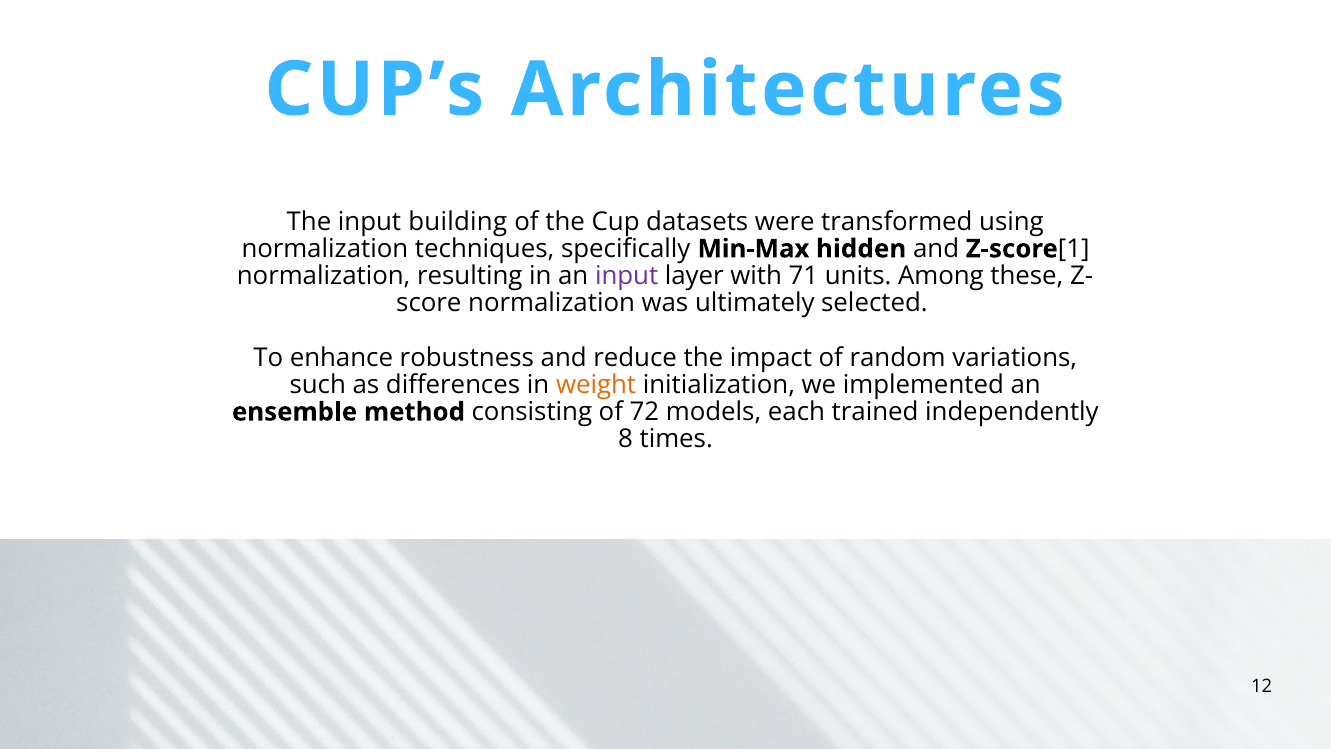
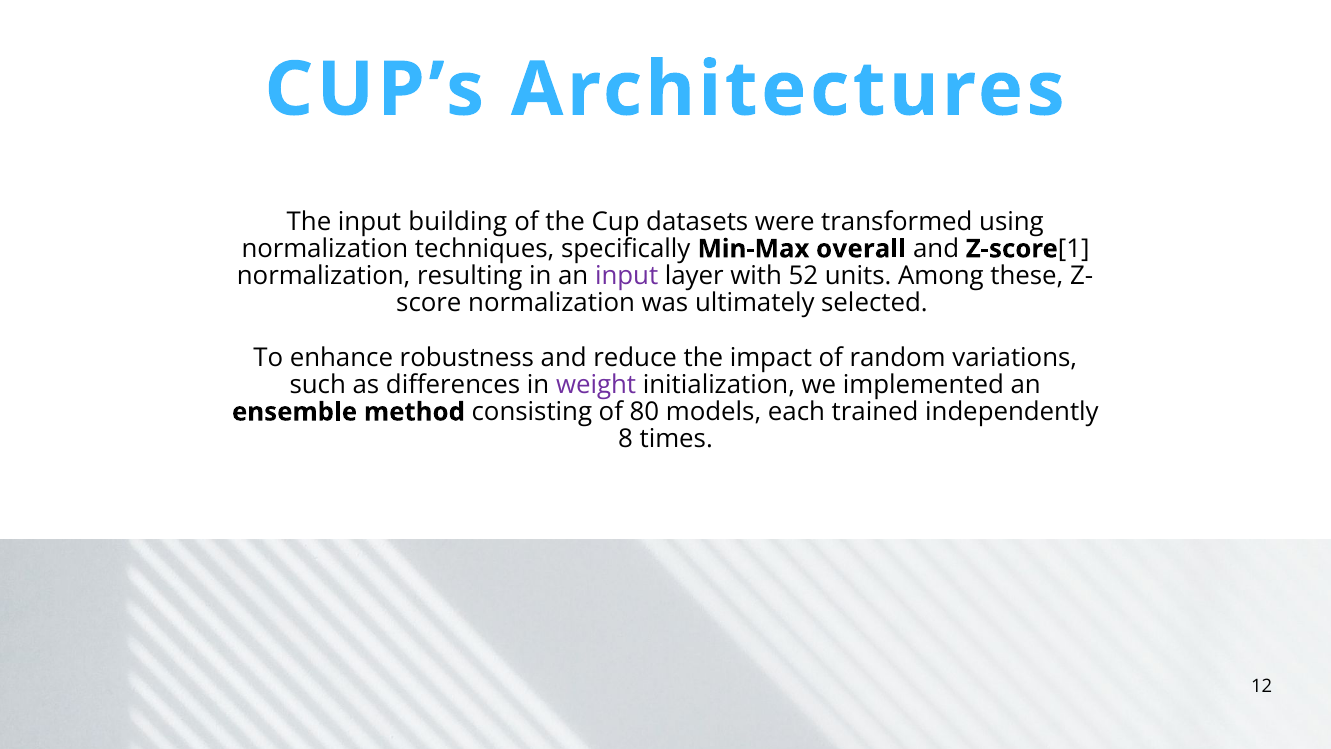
hidden: hidden -> overall
71: 71 -> 52
weight colour: orange -> purple
72: 72 -> 80
